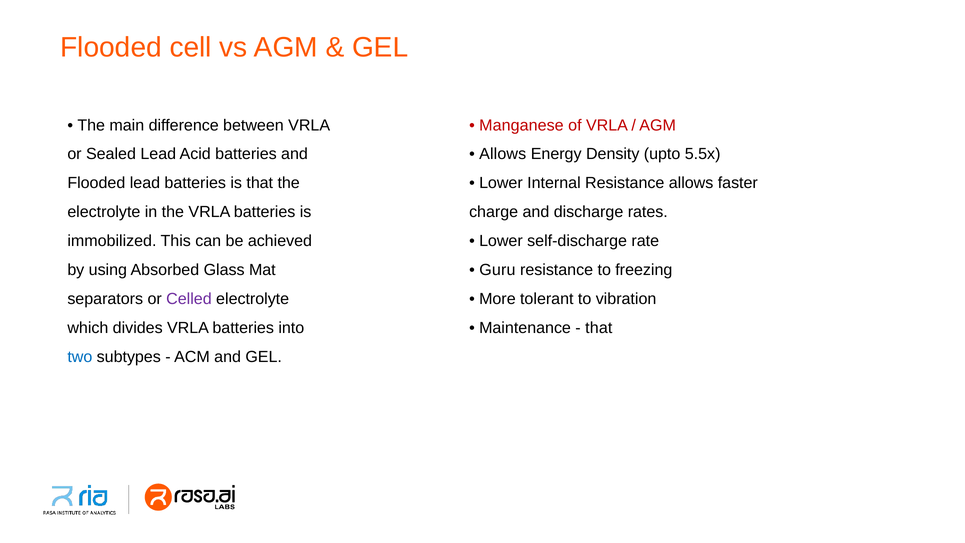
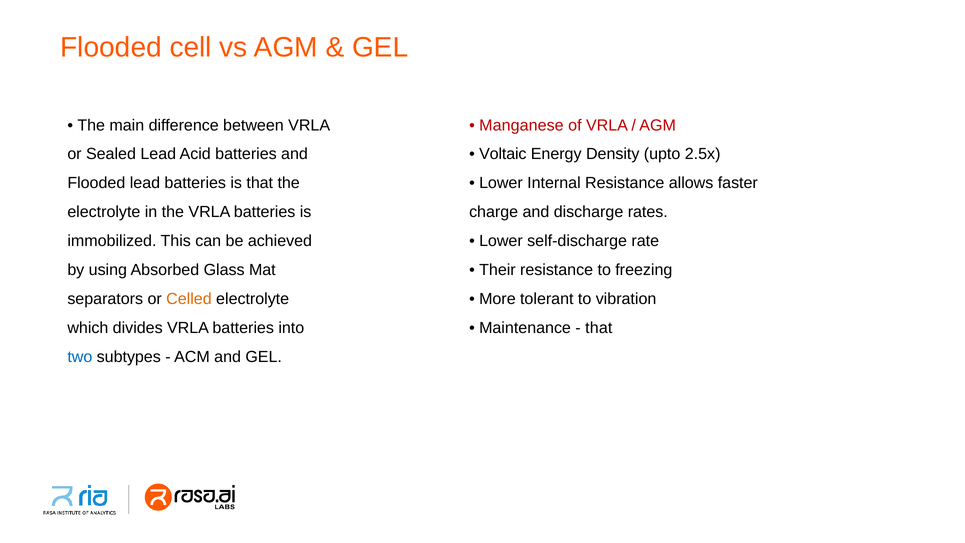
Allows at (503, 154): Allows -> Voltaic
5.5x: 5.5x -> 2.5x
Guru: Guru -> Their
Celled colour: purple -> orange
